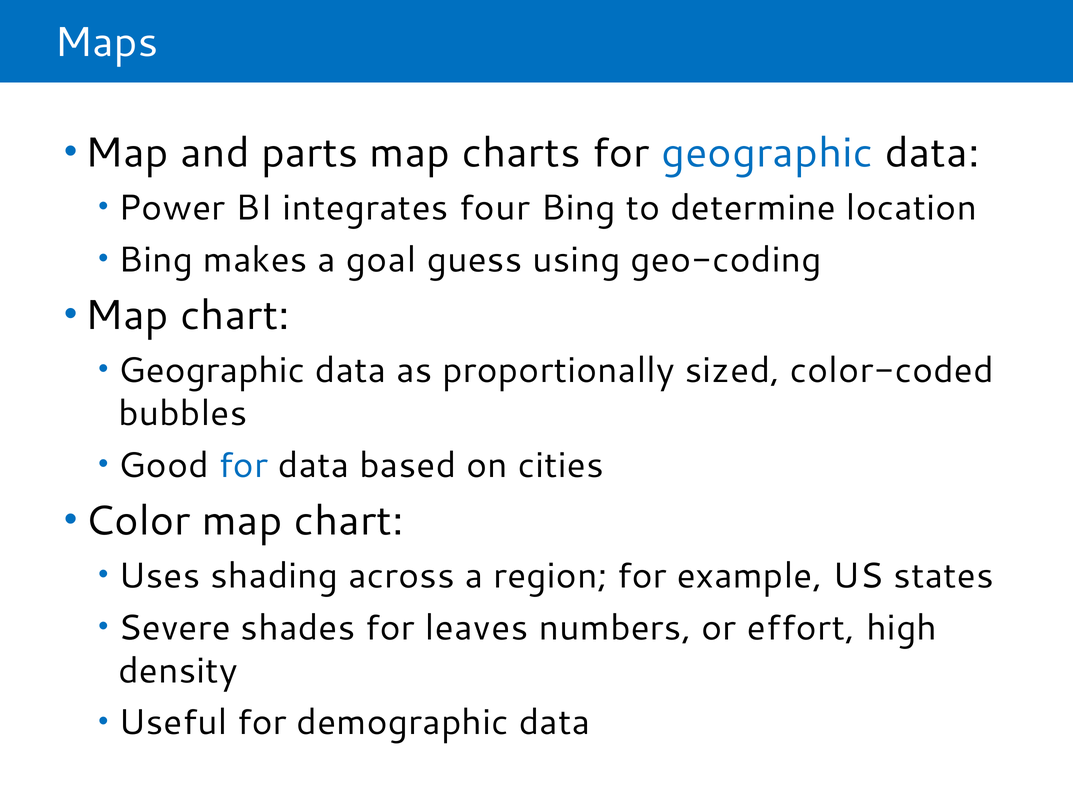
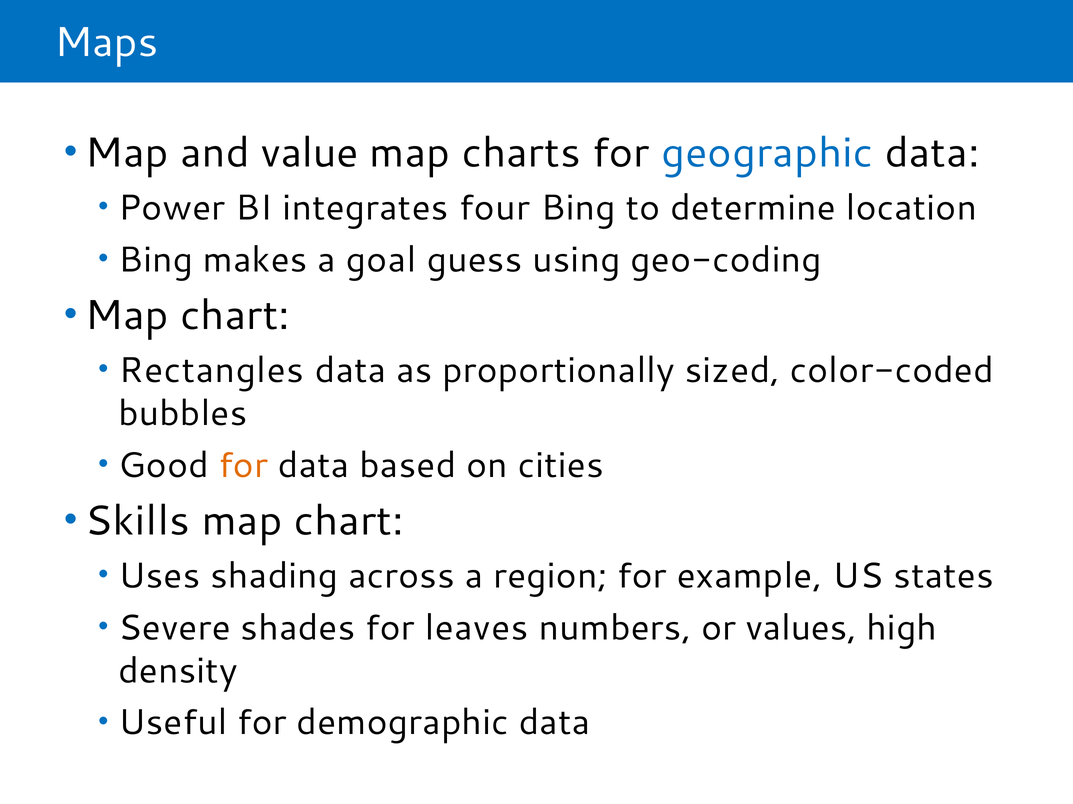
parts: parts -> value
Geographic at (212, 371): Geographic -> Rectangles
for at (243, 466) colour: blue -> orange
Color: Color -> Skills
effort: effort -> values
